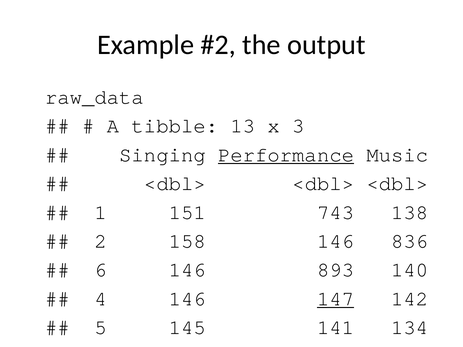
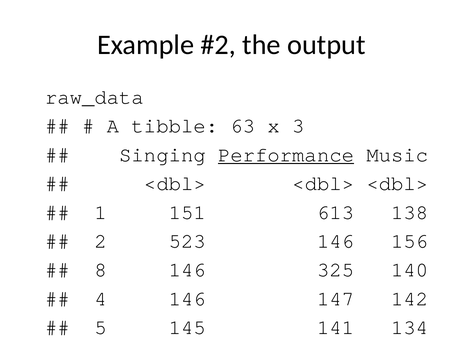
13: 13 -> 63
743: 743 -> 613
158: 158 -> 523
836: 836 -> 156
6 at (101, 270): 6 -> 8
893: 893 -> 325
147 underline: present -> none
